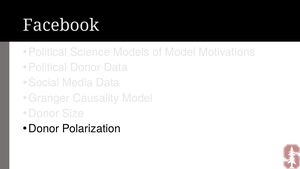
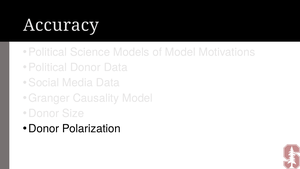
Facebook: Facebook -> Accuracy
